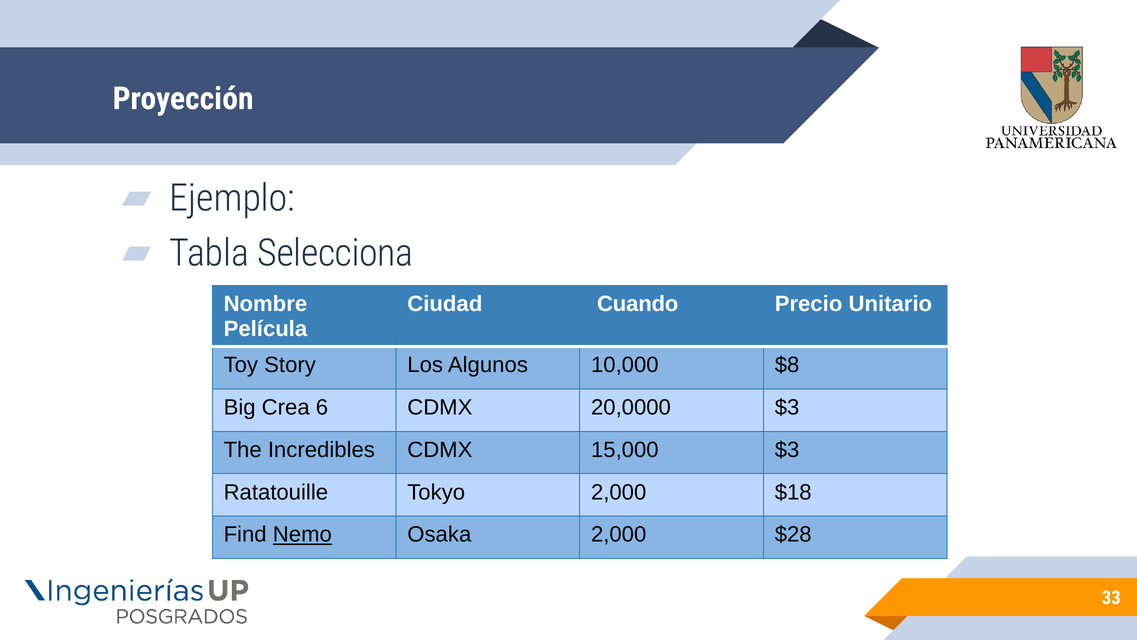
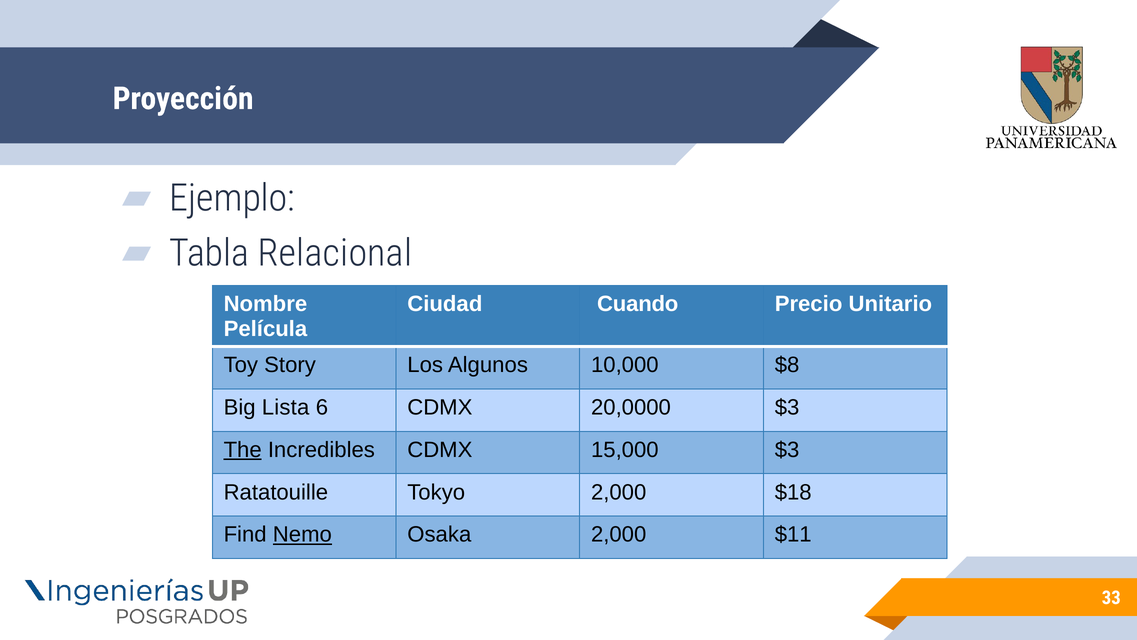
Selecciona: Selecciona -> Relacional
Crea: Crea -> Lista
The underline: none -> present
$28: $28 -> $11
